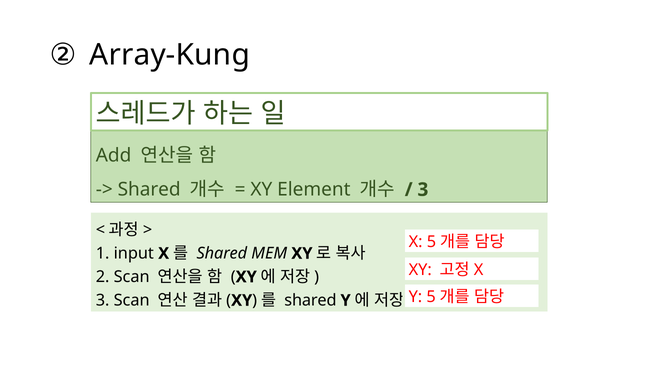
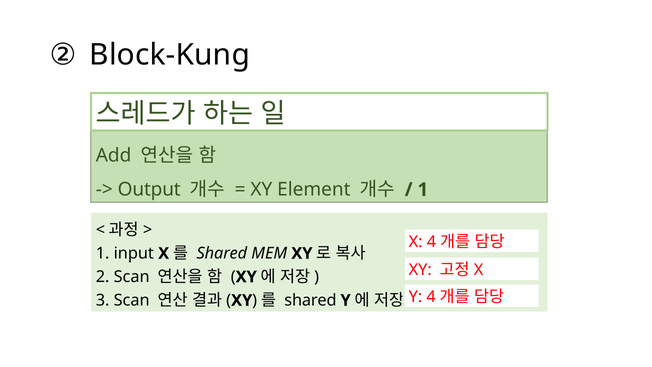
Array-Kung: Array-Kung -> Block-Kung
Shared at (149, 190): Shared -> Output
3 at (423, 190): 3 -> 1
X 5: 5 -> 4
Y 5: 5 -> 4
